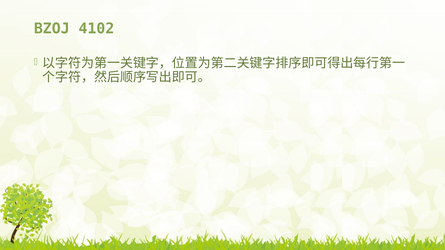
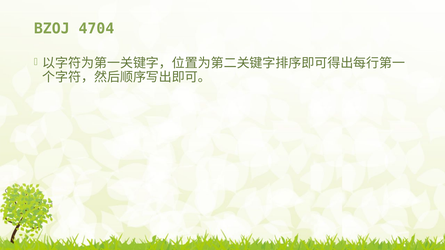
4102: 4102 -> 4704
